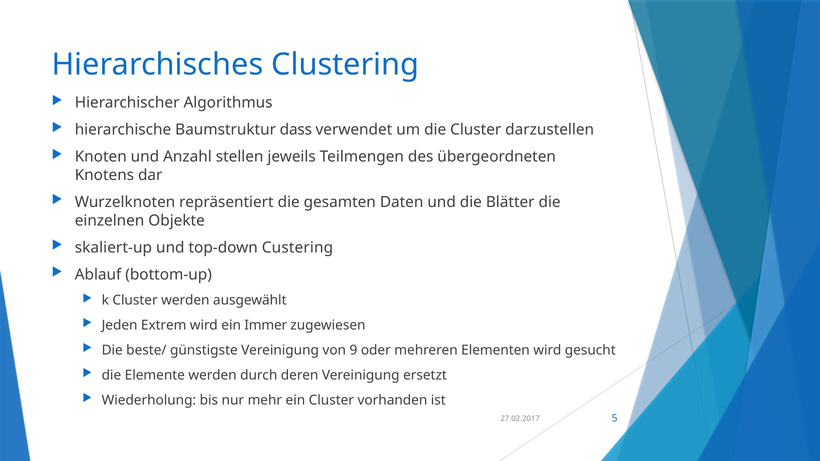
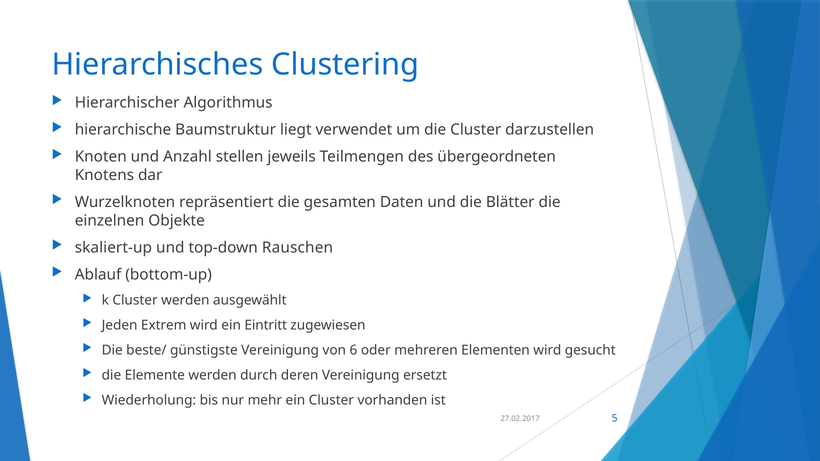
dass: dass -> liegt
Custering: Custering -> Rauschen
Immer: Immer -> Eintritt
9: 9 -> 6
